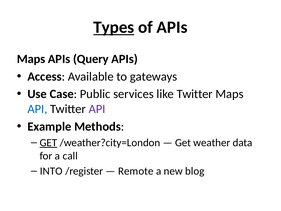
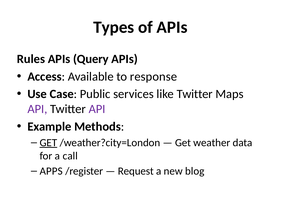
Types underline: present -> none
Maps at (31, 59): Maps -> Rules
gateways: gateways -> response
API at (37, 109) colour: blue -> purple
INTO: INTO -> APPS
Remote: Remote -> Request
